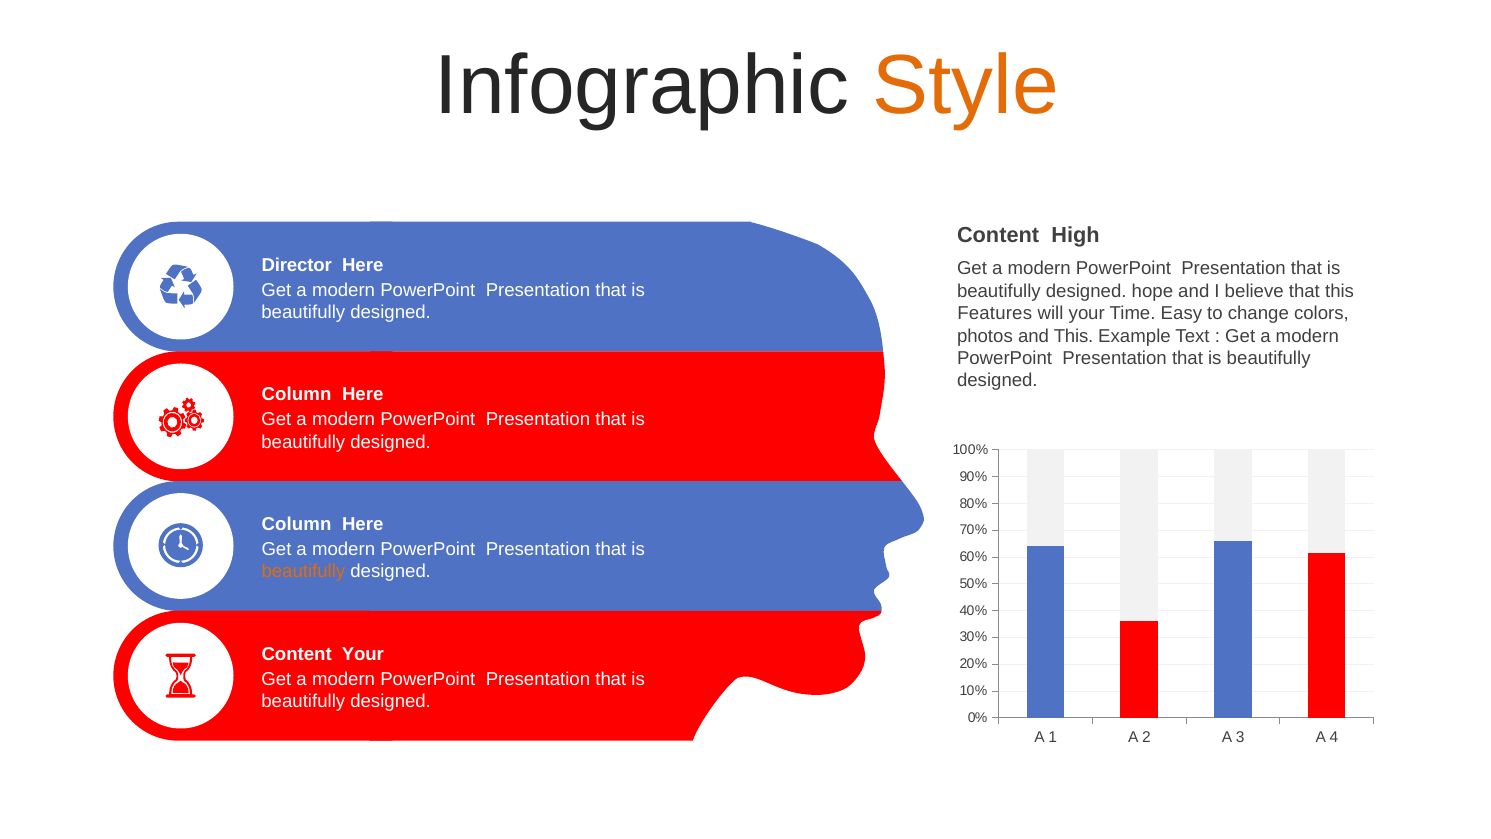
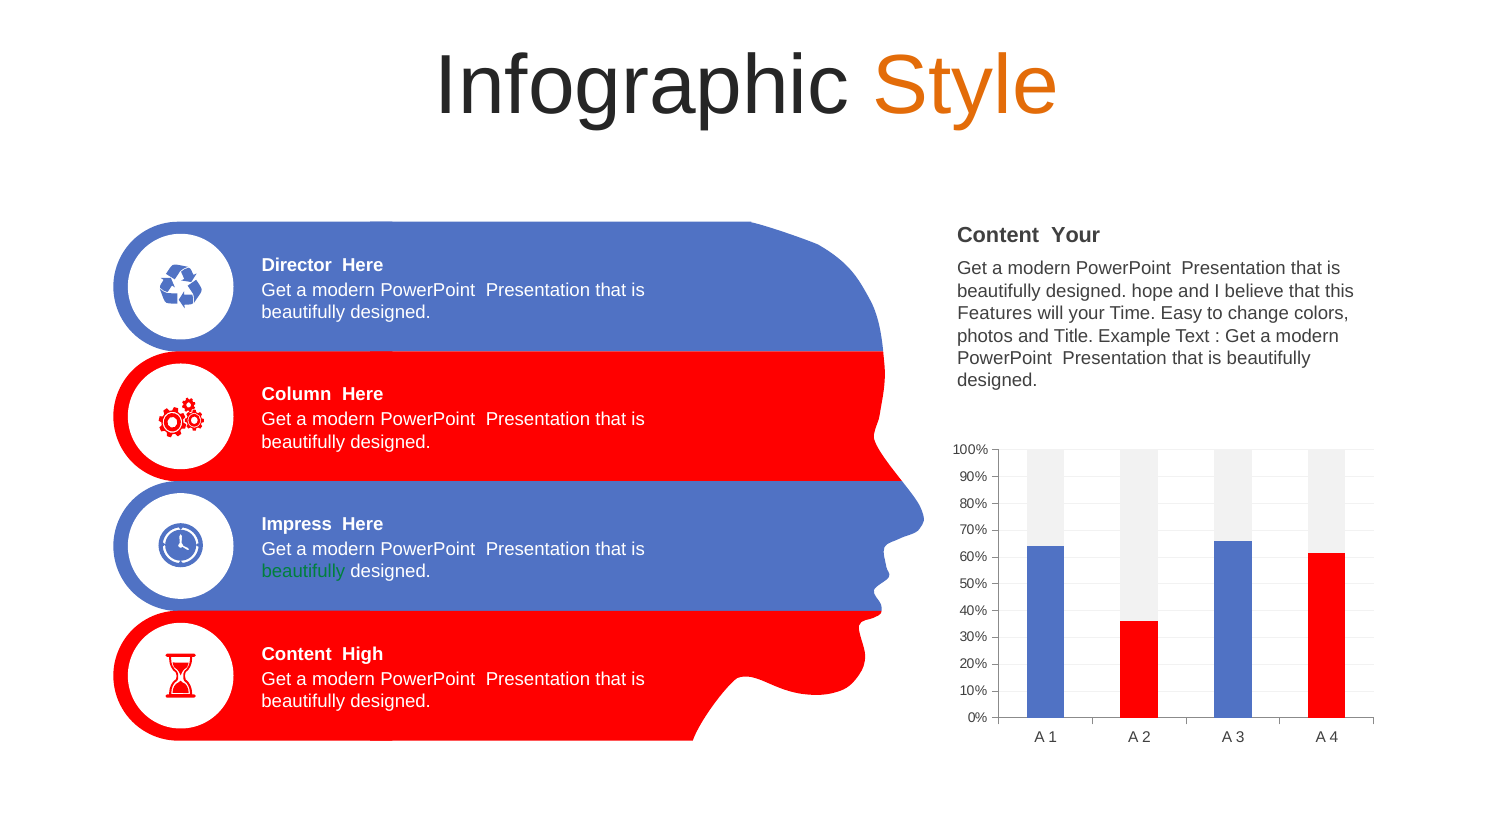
Content High: High -> Your
and This: This -> Title
Column at (297, 524): Column -> Impress
beautifully at (303, 571) colour: orange -> green
Content Your: Your -> High
